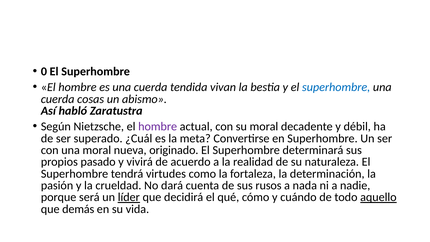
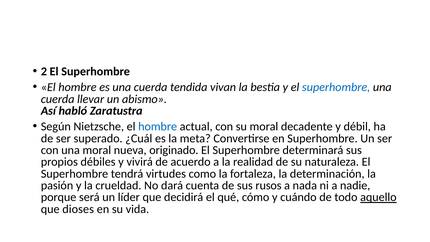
0: 0 -> 2
cosas: cosas -> llevar
hombre at (158, 127) colour: purple -> blue
pasado: pasado -> débiles
líder underline: present -> none
demás: demás -> dioses
